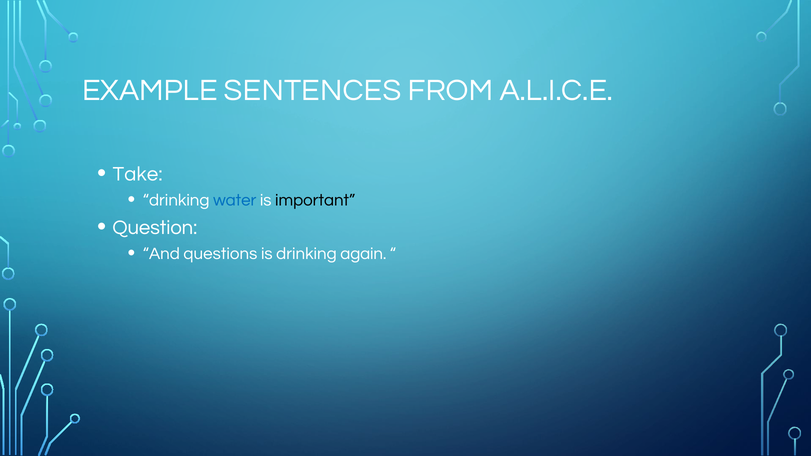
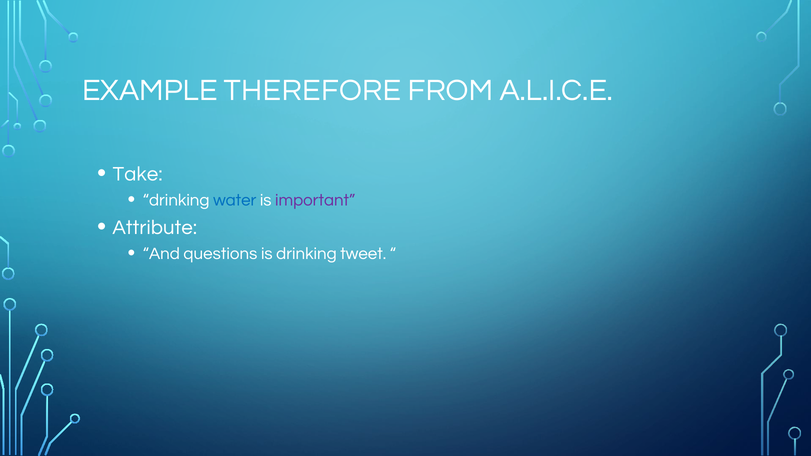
SENTENCES: SENTENCES -> THEREFORE
important colour: black -> purple
Question: Question -> Attribute
again: again -> tweet
